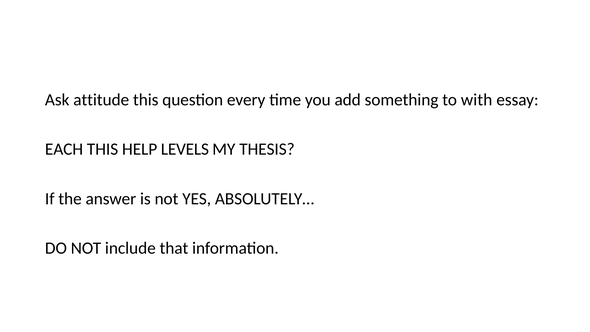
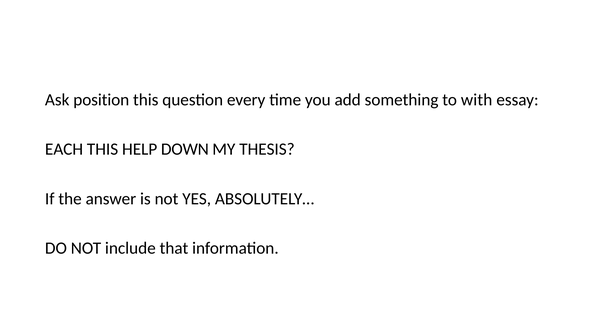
attitude: attitude -> position
LEVELS: LEVELS -> DOWN
